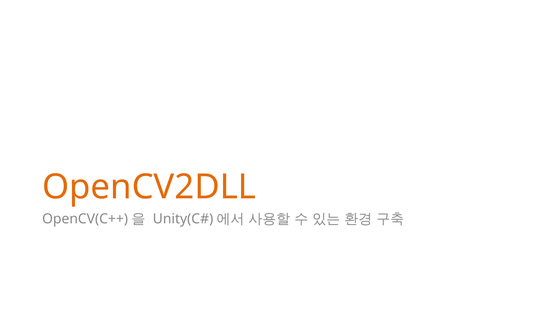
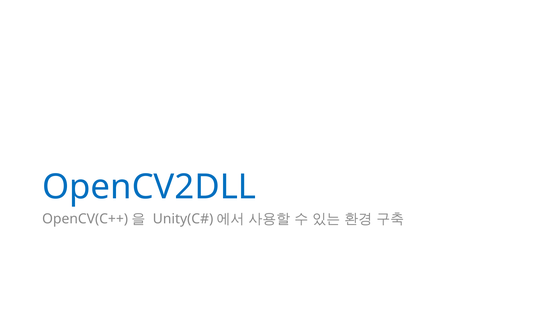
OpenCV2DLL colour: orange -> blue
